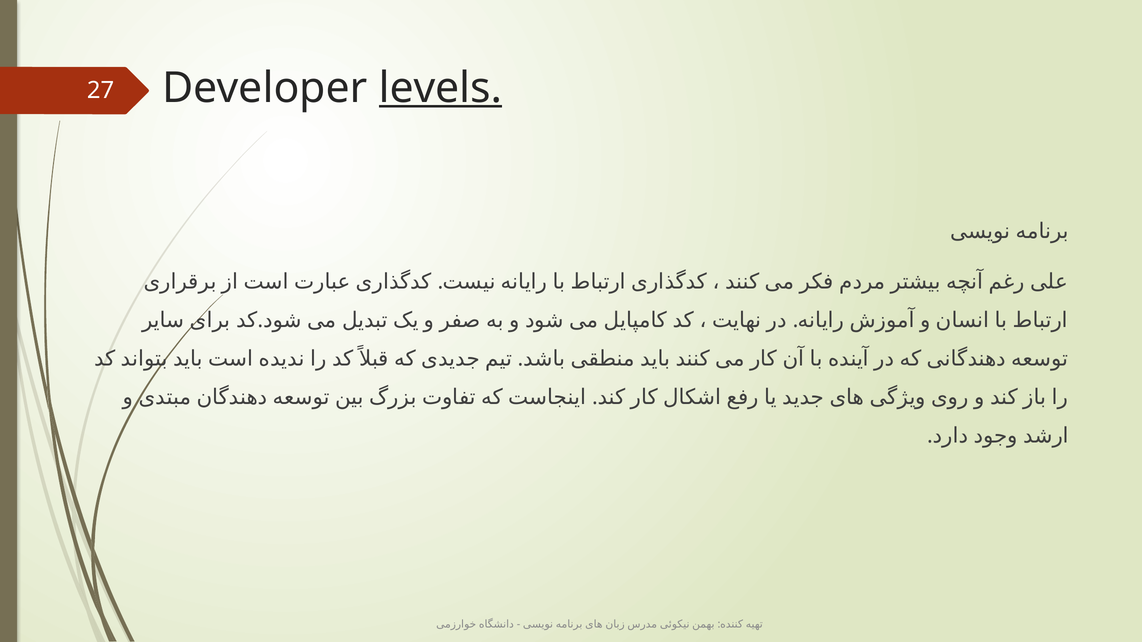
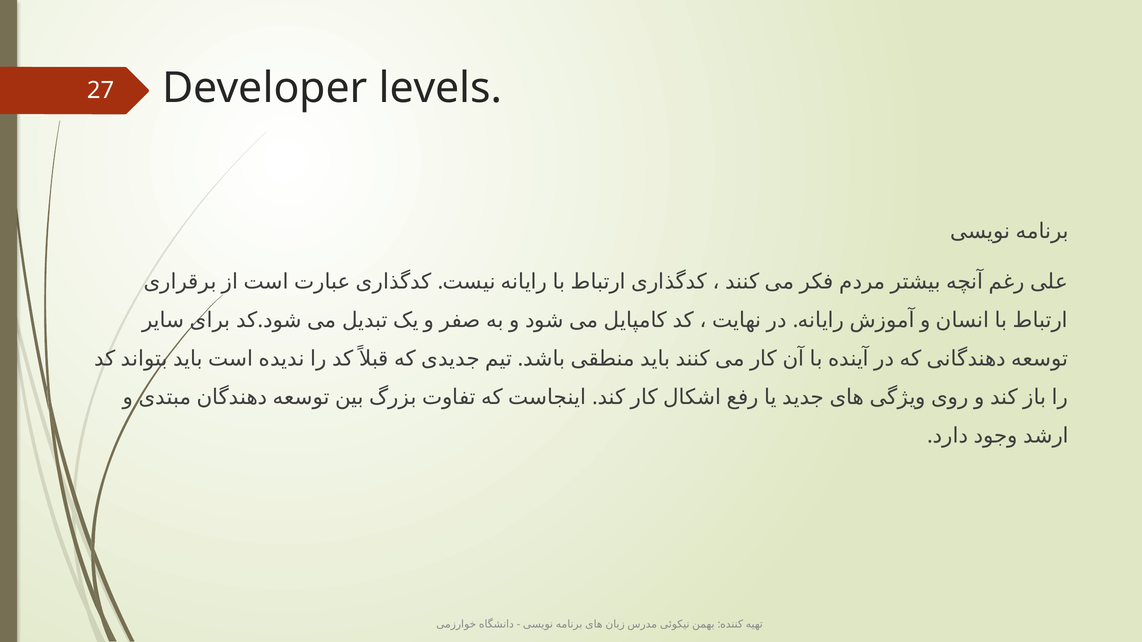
levels underline: present -> none
